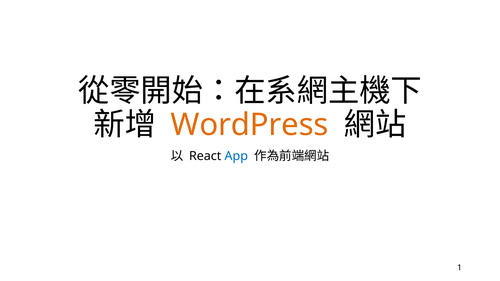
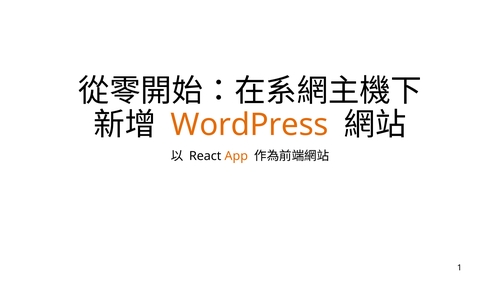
App colour: blue -> orange
